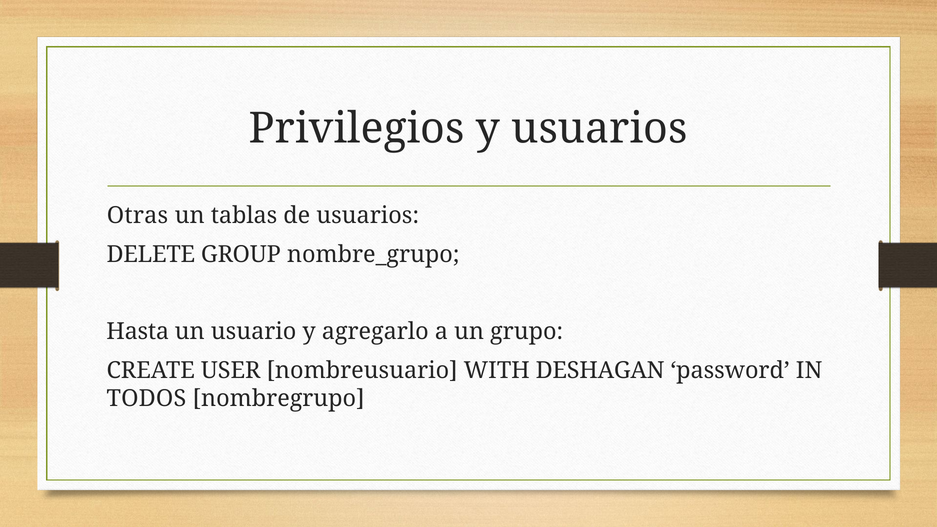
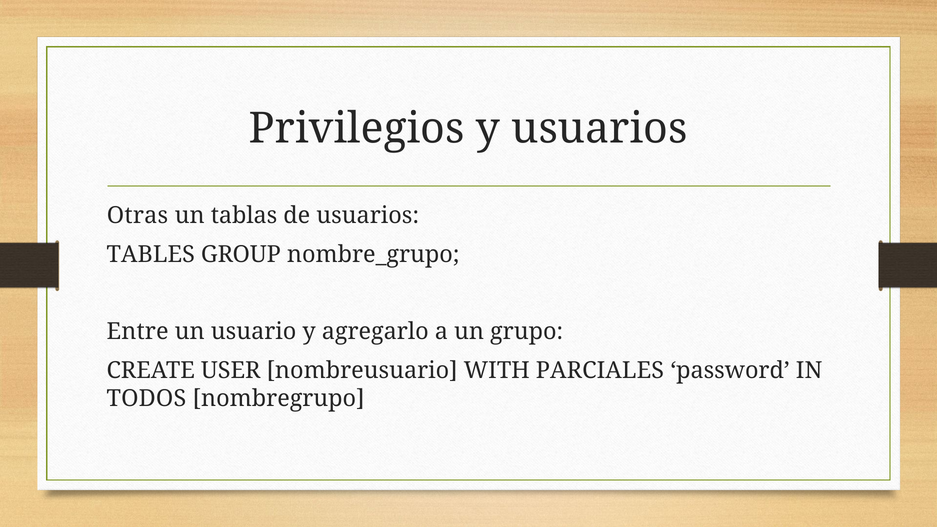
DELETE: DELETE -> TABLES
Hasta: Hasta -> Entre
DESHAGAN: DESHAGAN -> PARCIALES
